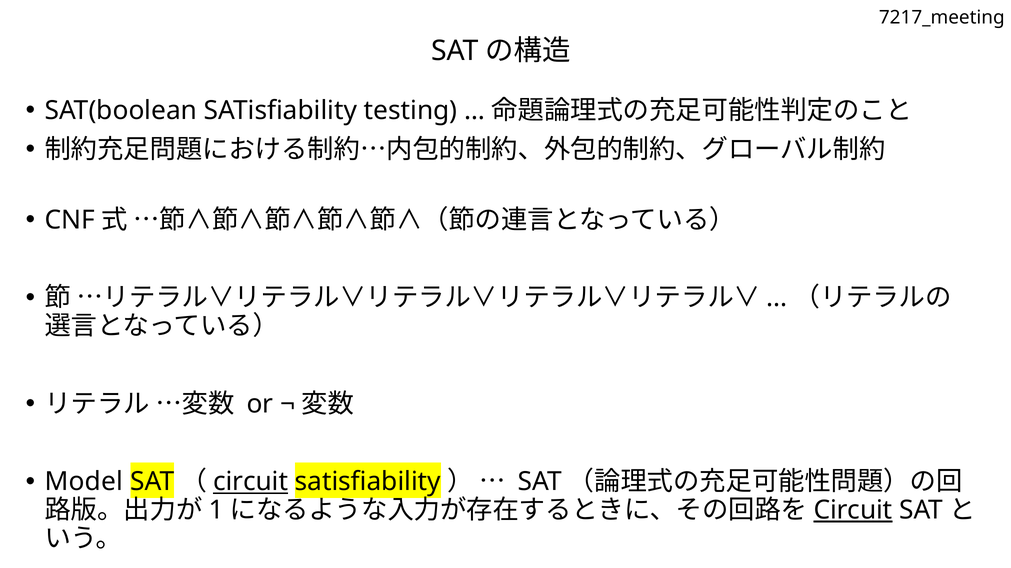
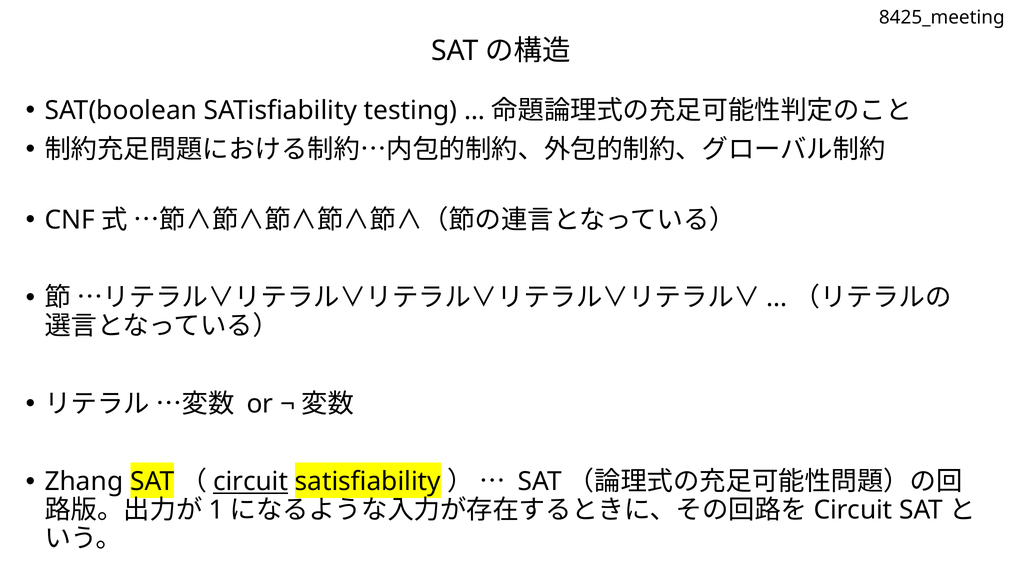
7217_meeting: 7217_meeting -> 8425_meeting
Model: Model -> Zhang
Circuit at (853, 511) underline: present -> none
